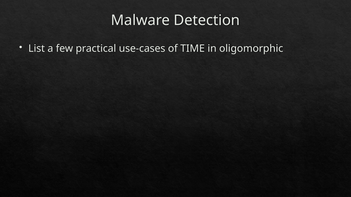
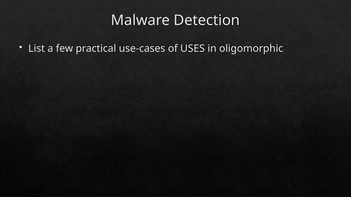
TIME: TIME -> USES
